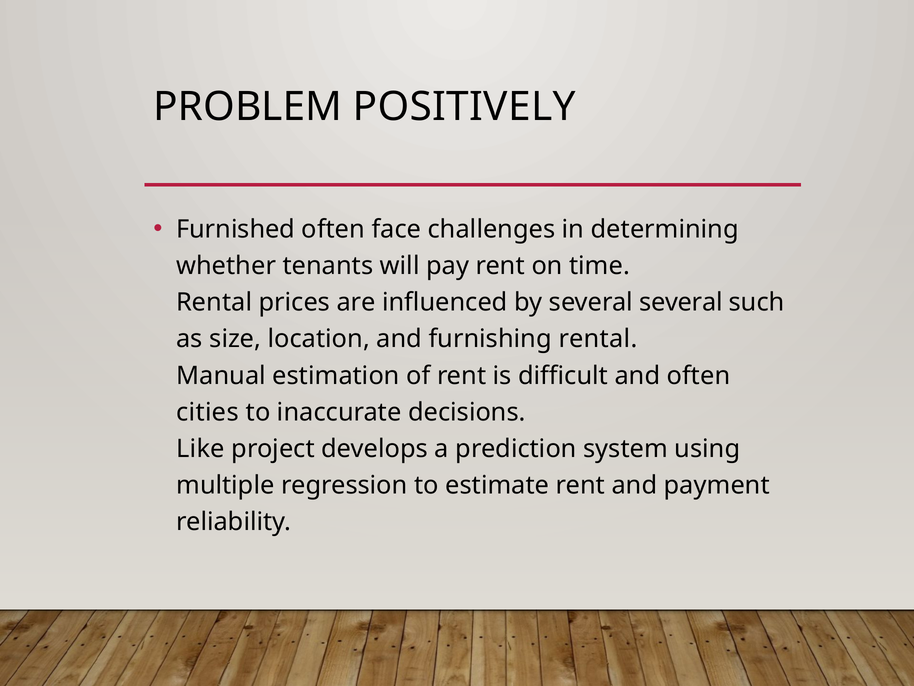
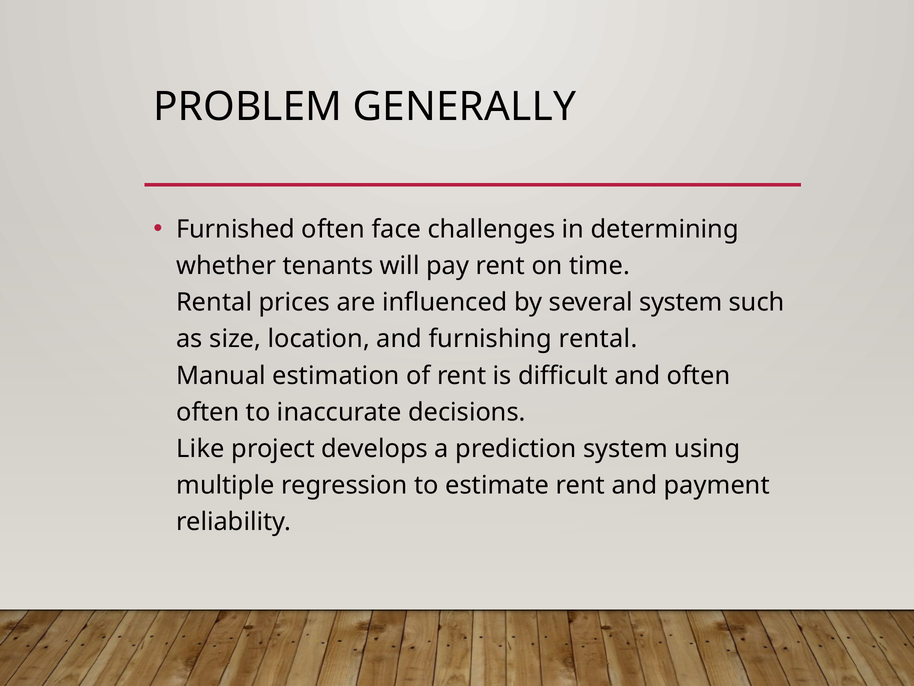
POSITIVELY: POSITIVELY -> GENERALLY
several several: several -> system
cities at (208, 412): cities -> often
